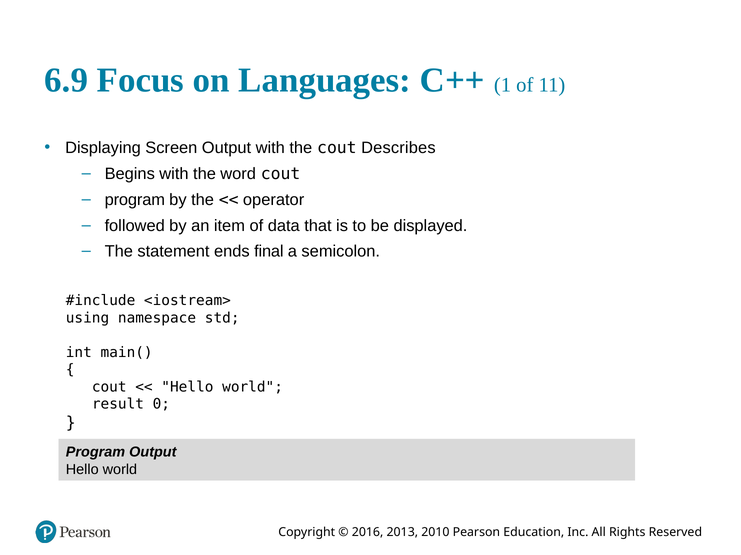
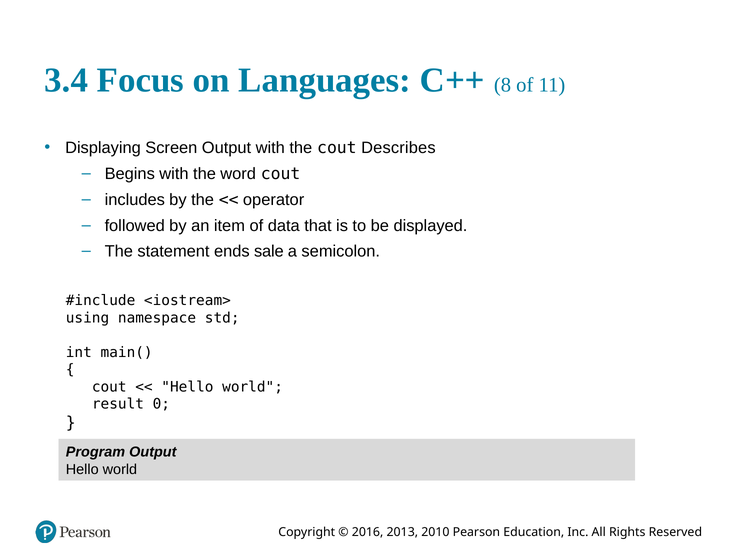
6.9: 6.9 -> 3.4
1: 1 -> 8
program at (135, 200): program -> includes
final: final -> sale
